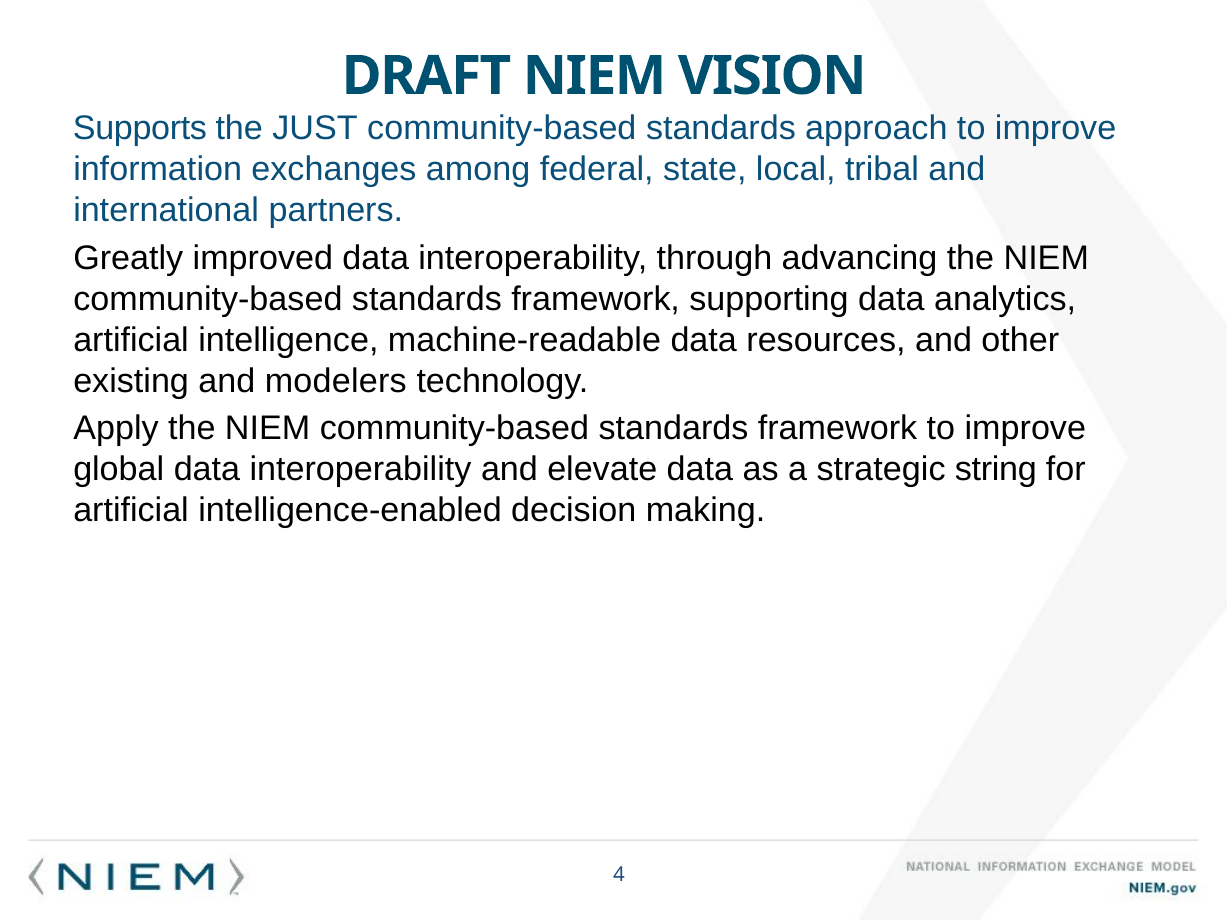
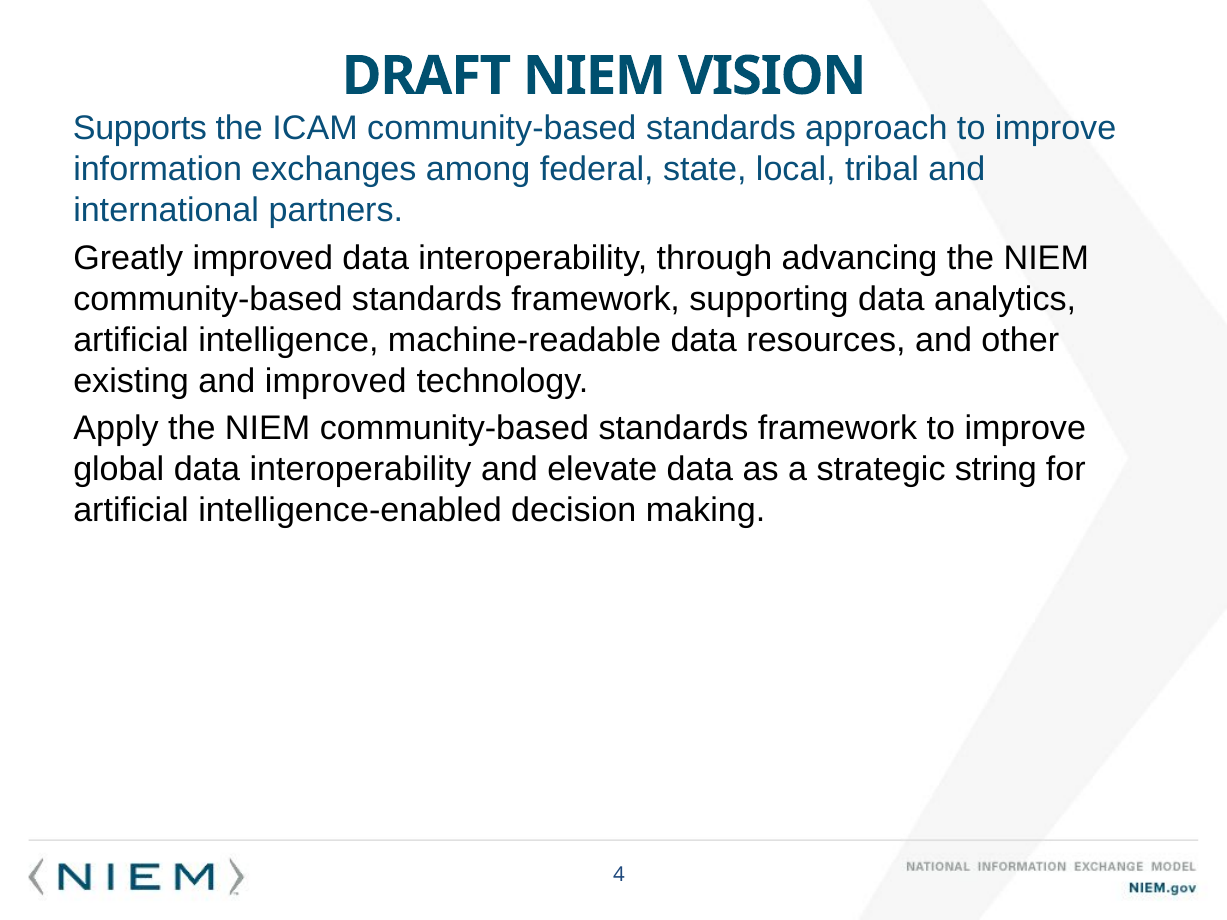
JUST: JUST -> ICAM
and modelers: modelers -> improved
